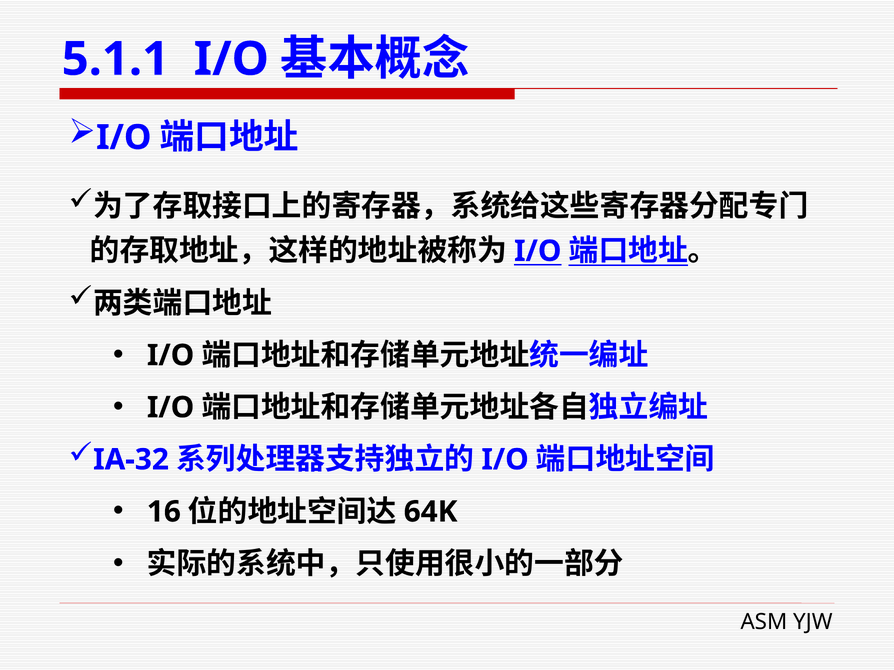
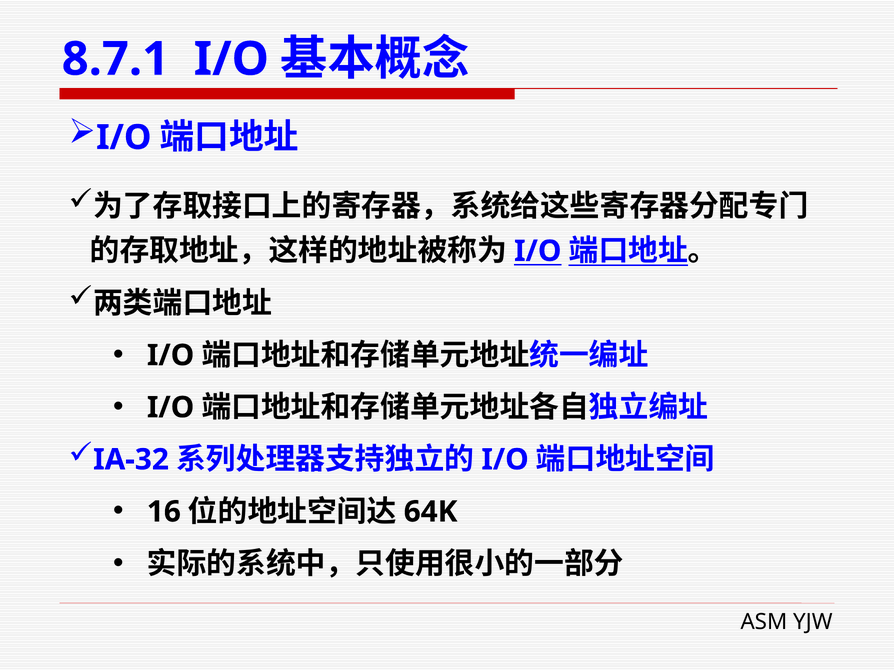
5.1.1: 5.1.1 -> 8.7.1
